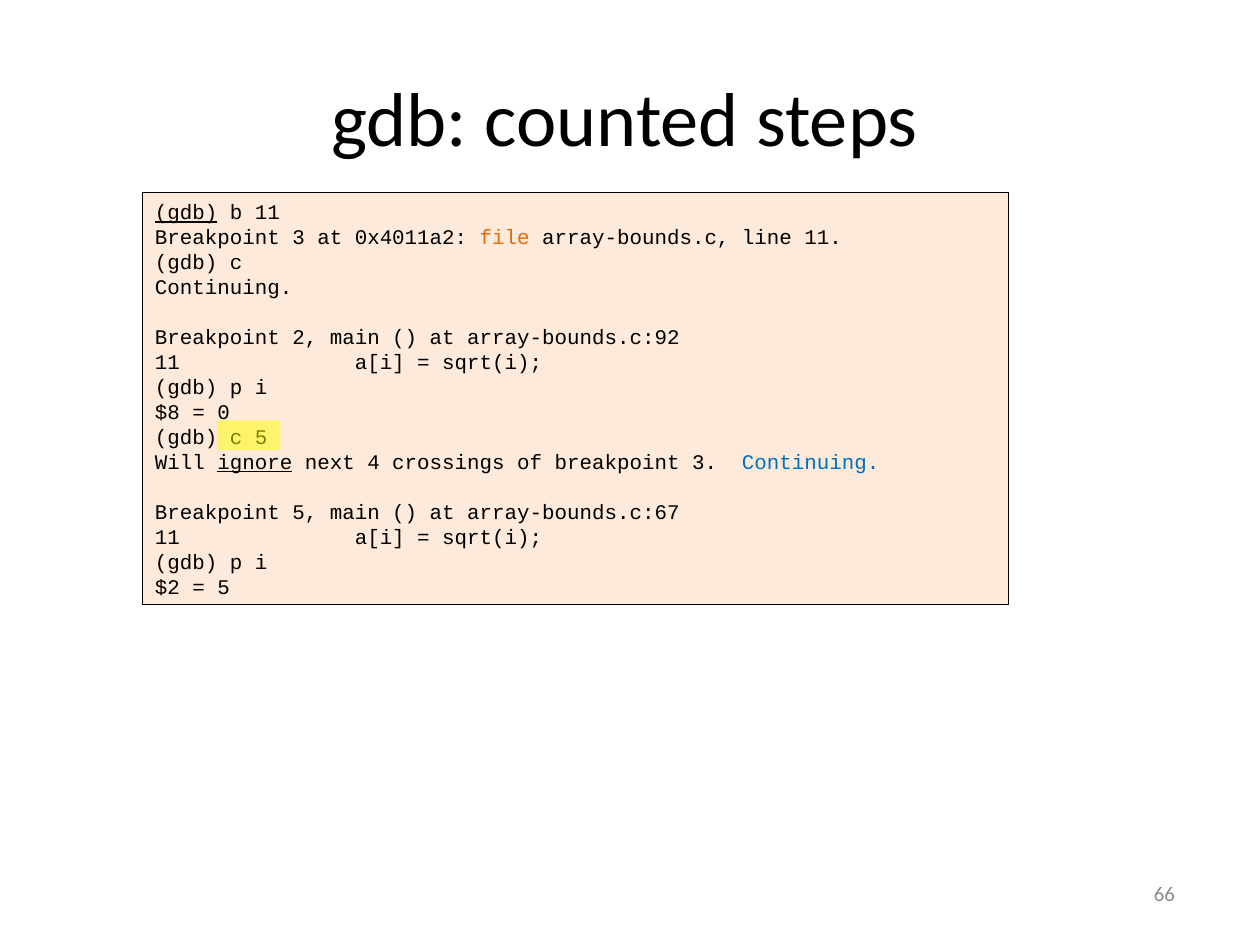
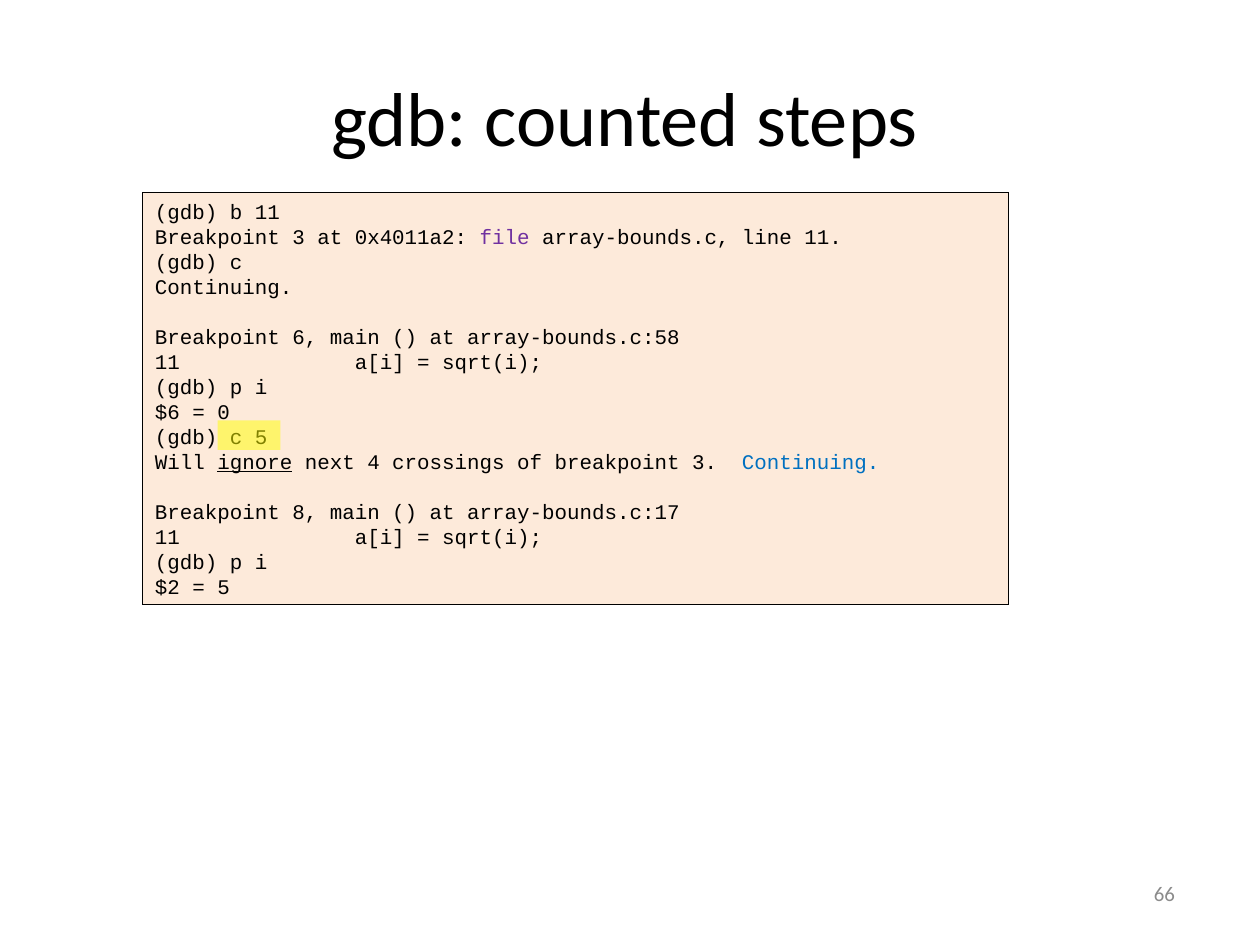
gdb at (186, 213) underline: present -> none
file colour: orange -> purple
2: 2 -> 6
array-bounds.c:92: array-bounds.c:92 -> array-bounds.c:58
$8: $8 -> $6
Breakpoint 5: 5 -> 8
array-bounds.c:67: array-bounds.c:67 -> array-bounds.c:17
